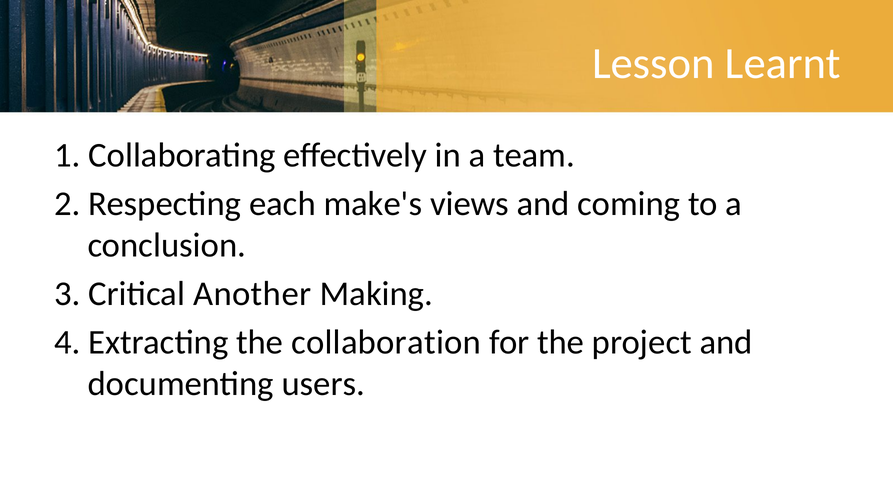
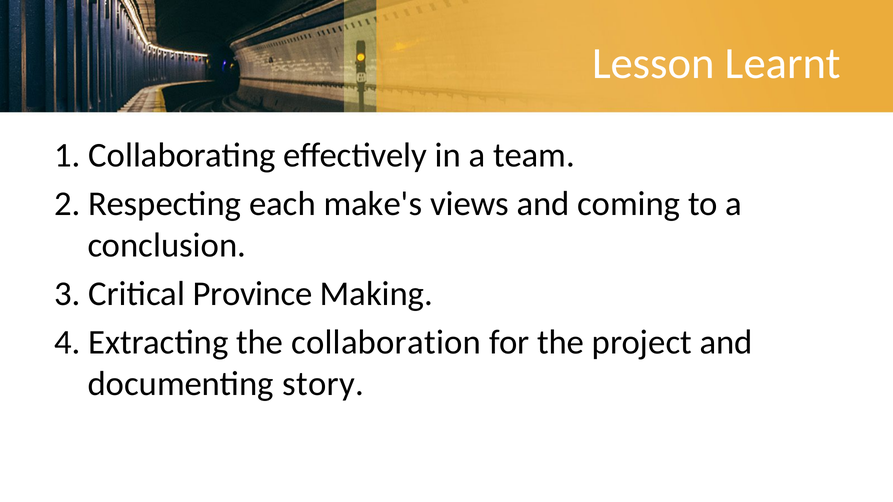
Another: Another -> Province
users: users -> story
